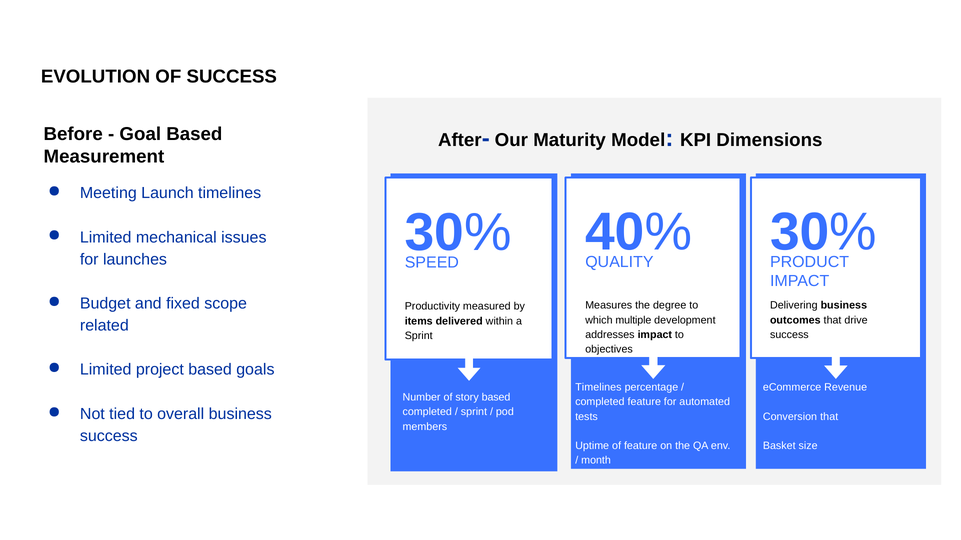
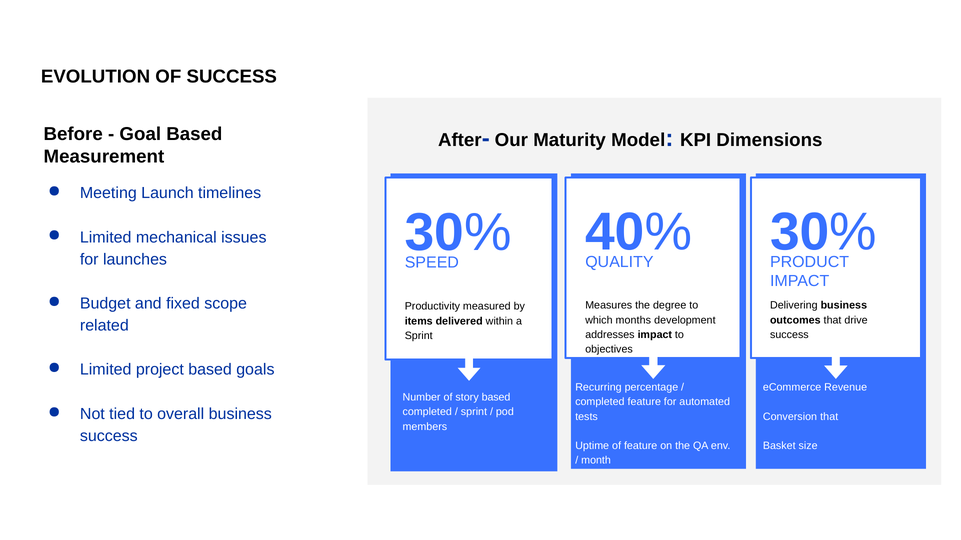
multiple: multiple -> months
Timelines at (598, 388): Timelines -> Recurring
